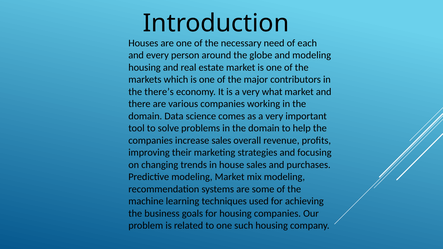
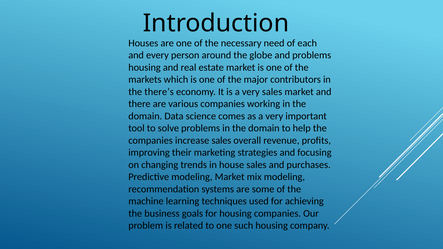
and modeling: modeling -> problems
very what: what -> sales
